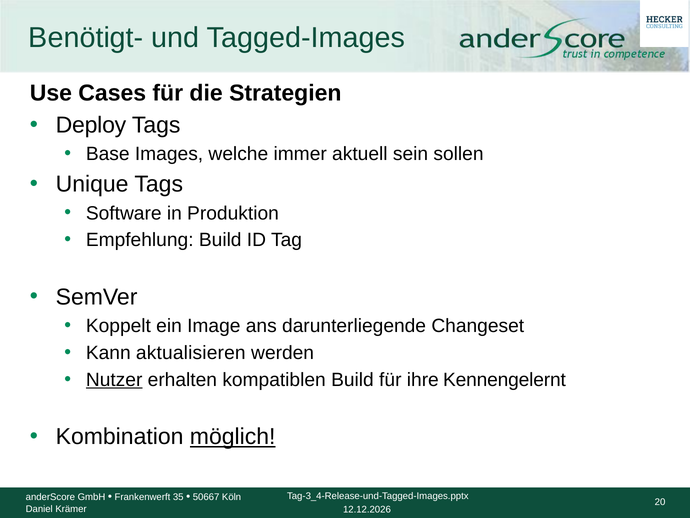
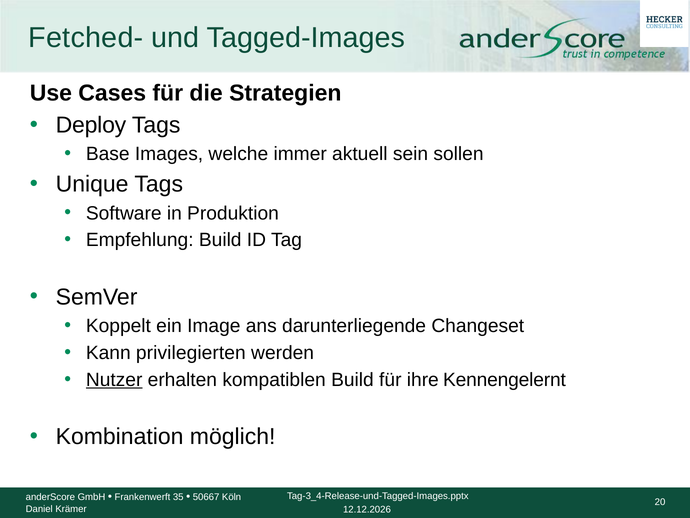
Benötigt-: Benötigt- -> Fetched-
aktualisieren: aktualisieren -> privilegierten
möglich underline: present -> none
